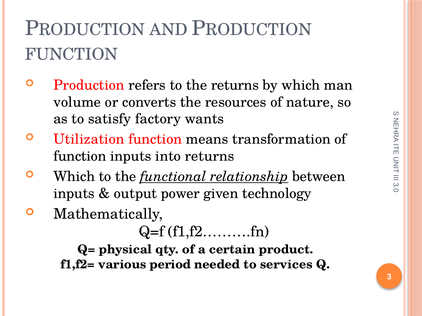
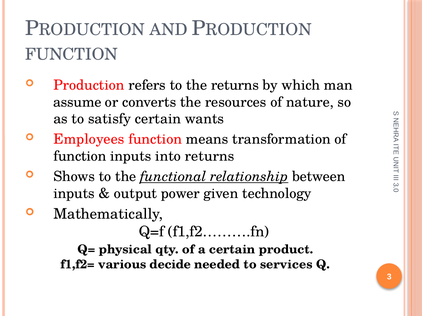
volume: volume -> assume
satisfy factory: factory -> certain
Utilization: Utilization -> Employees
Which at (74, 177): Which -> Shows
period: period -> decide
